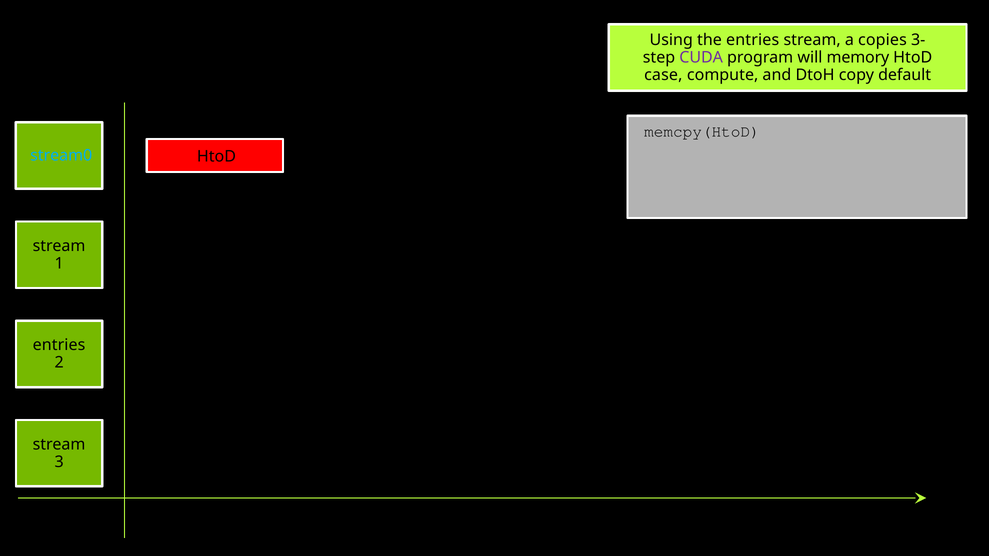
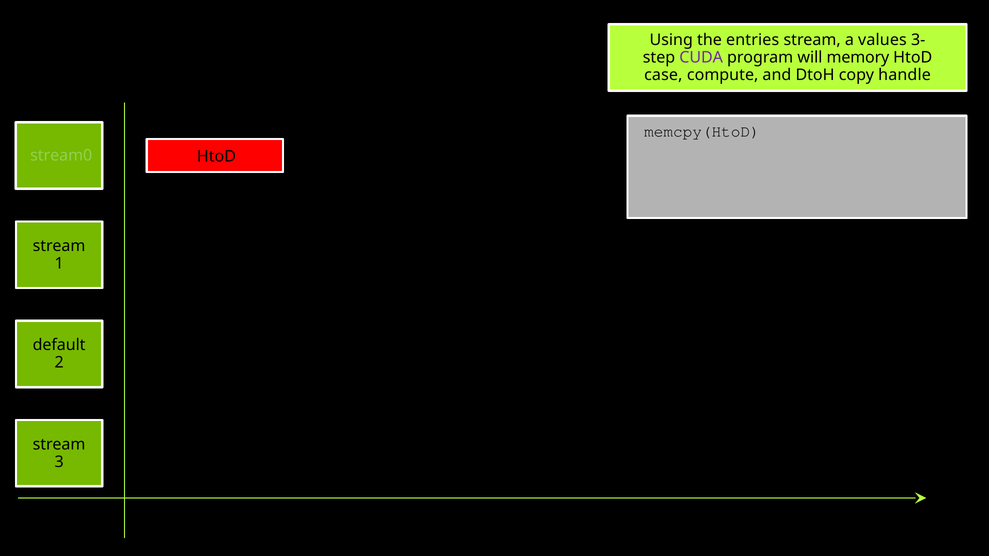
copies: copies -> values
default: default -> handle
stream0 colour: light blue -> light green
entries at (59, 345): entries -> default
